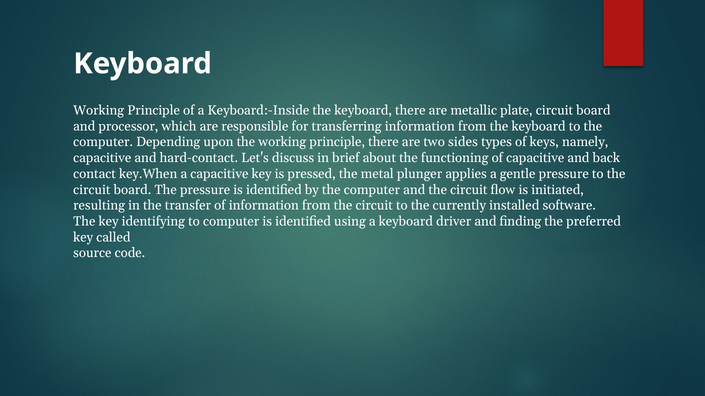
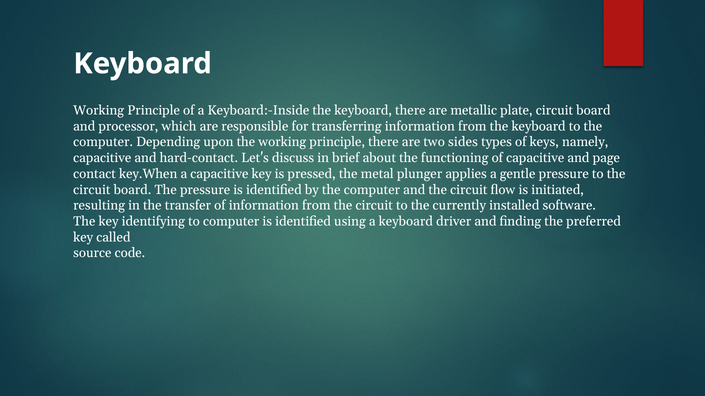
back: back -> page
